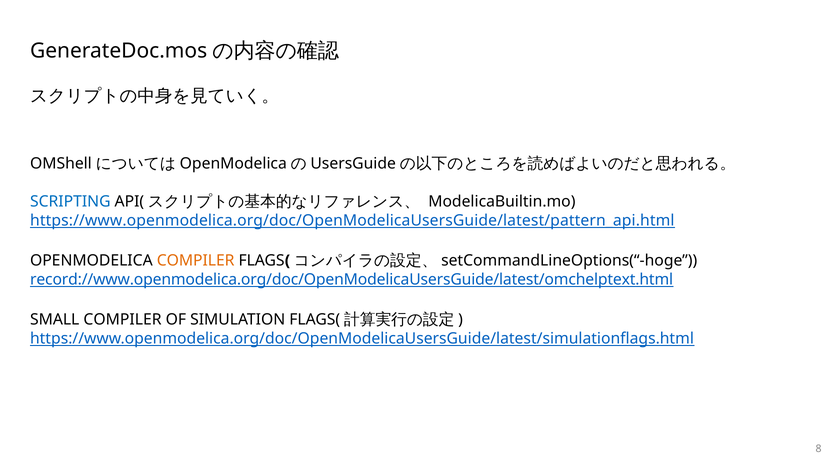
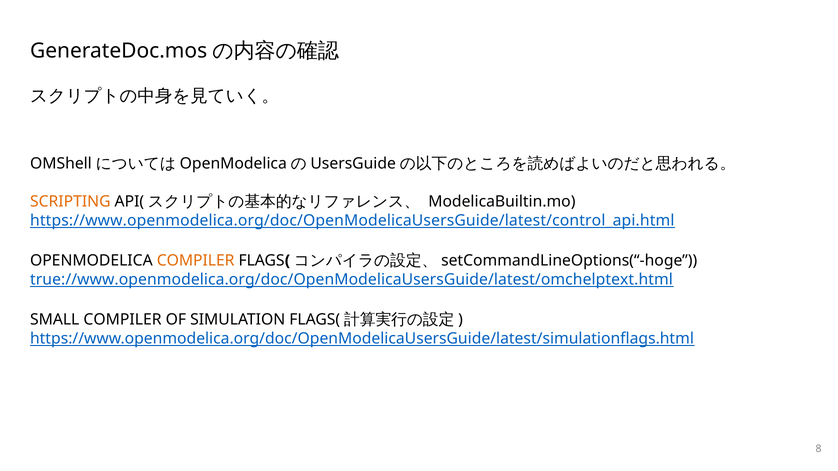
SCRIPTING colour: blue -> orange
https://www.openmodelica.org/doc/OpenModelicaUsersGuide/latest/pattern_api.html: https://www.openmodelica.org/doc/OpenModelicaUsersGuide/latest/pattern_api.html -> https://www.openmodelica.org/doc/OpenModelicaUsersGuide/latest/control_api.html
record://www.openmodelica.org/doc/OpenModelicaUsersGuide/latest/omchelptext.html: record://www.openmodelica.org/doc/OpenModelicaUsersGuide/latest/omchelptext.html -> true://www.openmodelica.org/doc/OpenModelicaUsersGuide/latest/omchelptext.html
